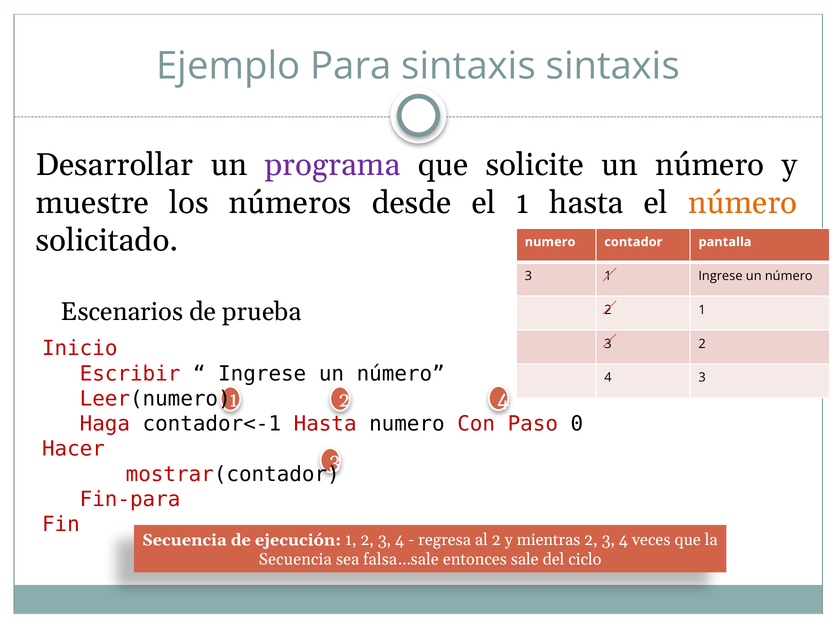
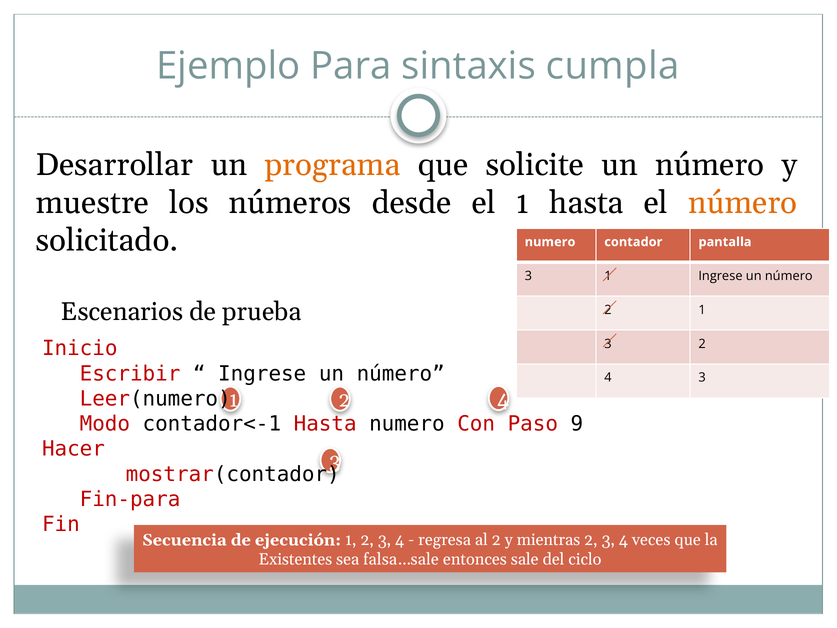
sintaxis sintaxis: sintaxis -> cumpla
programa colour: purple -> orange
Haga: Haga -> Modo
0: 0 -> 9
Secuencia at (295, 559): Secuencia -> Existentes
